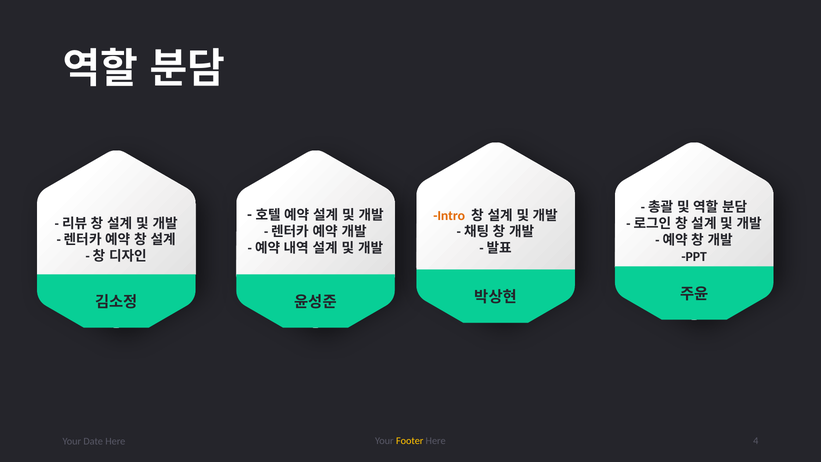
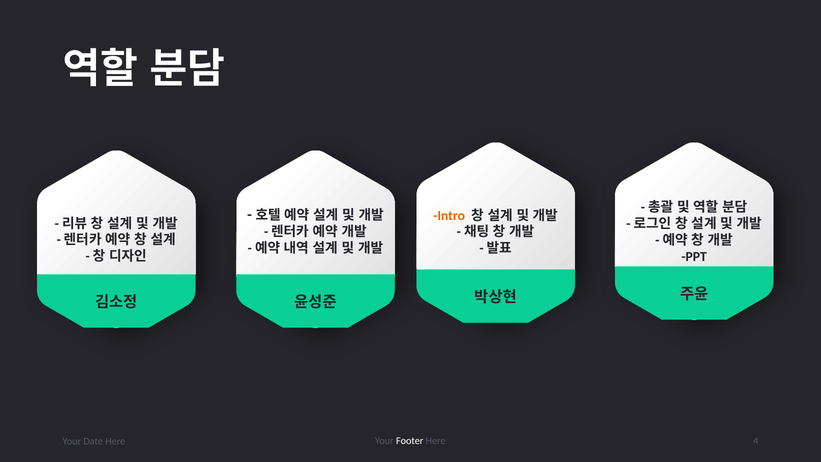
Footer colour: yellow -> white
